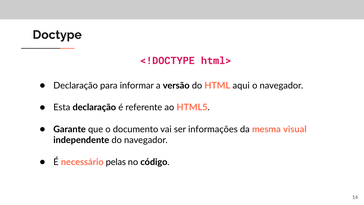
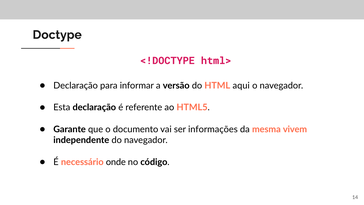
visual: visual -> vivem
pelas: pelas -> onde
